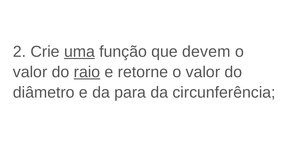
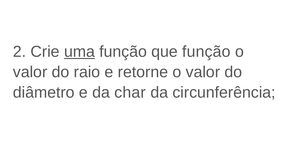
que devem: devem -> função
raio underline: present -> none
para: para -> char
